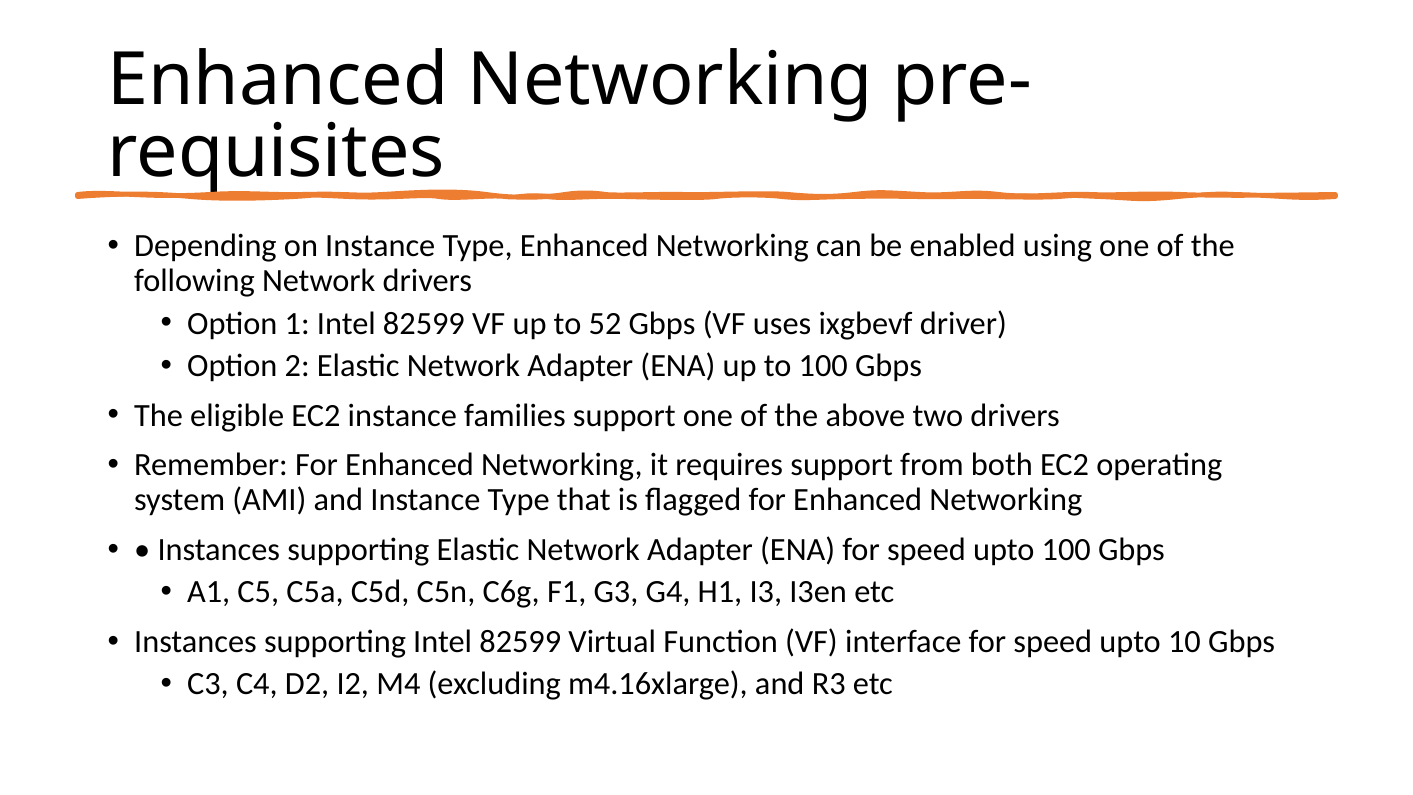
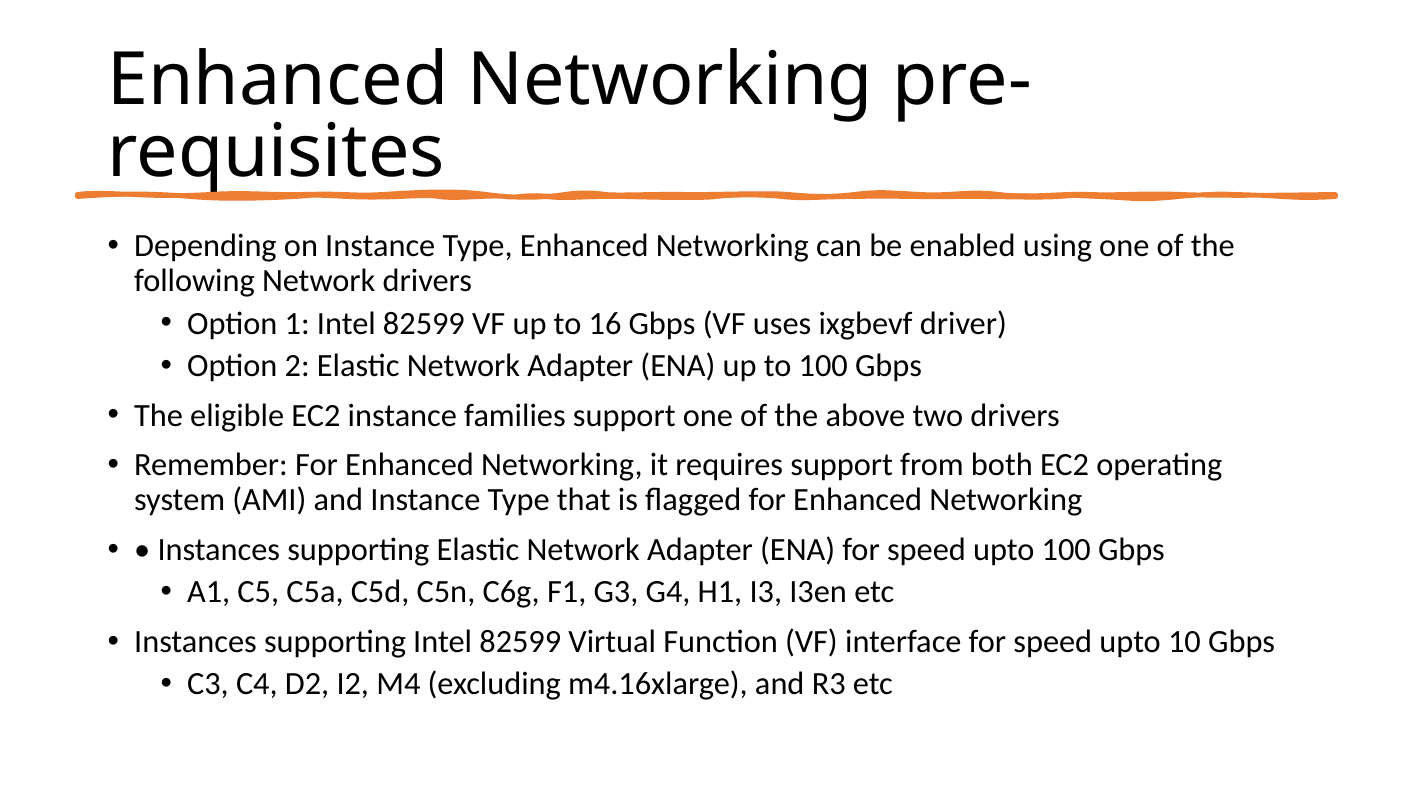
52: 52 -> 16
